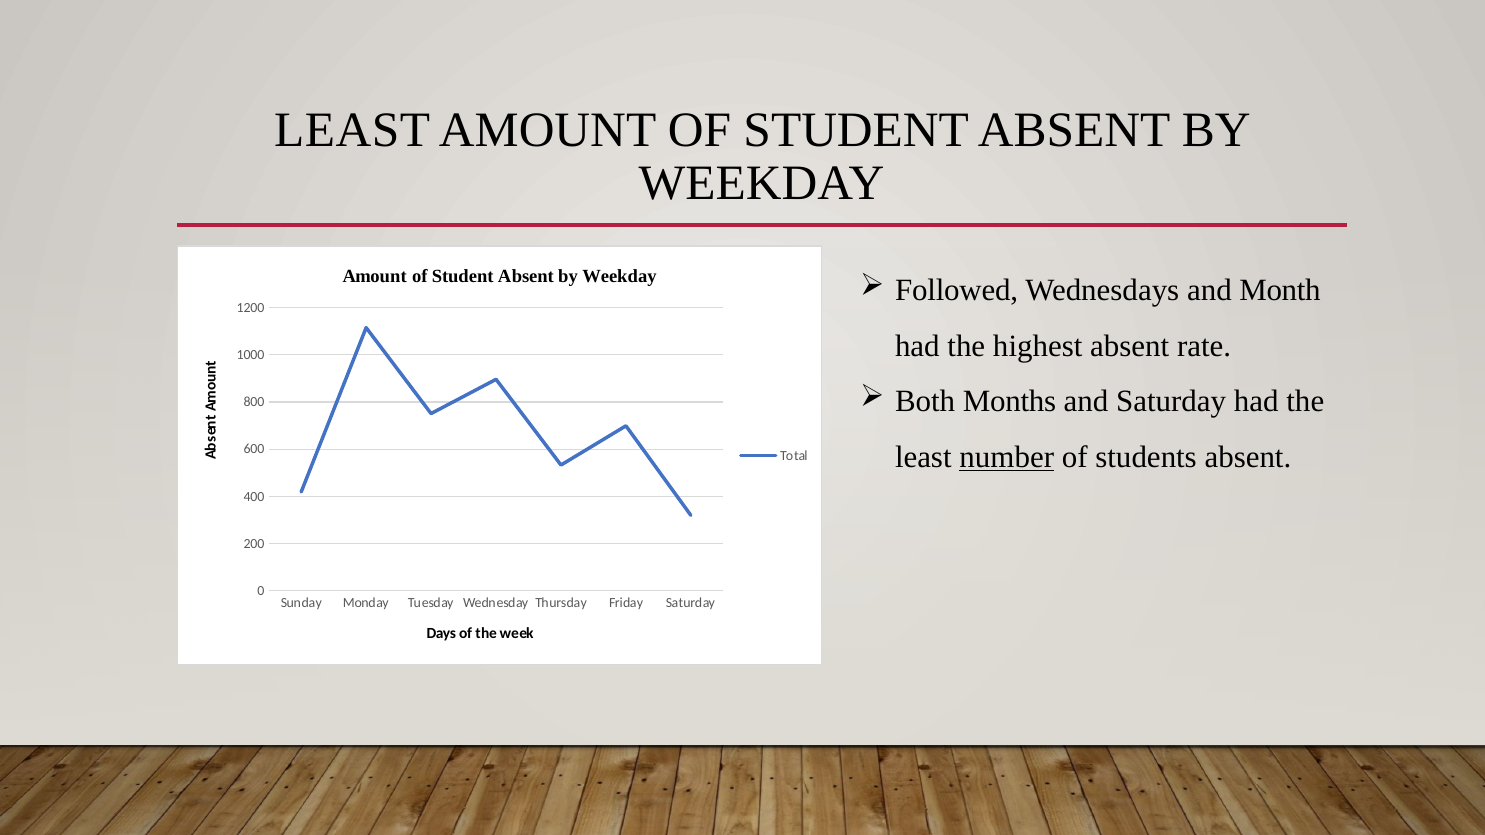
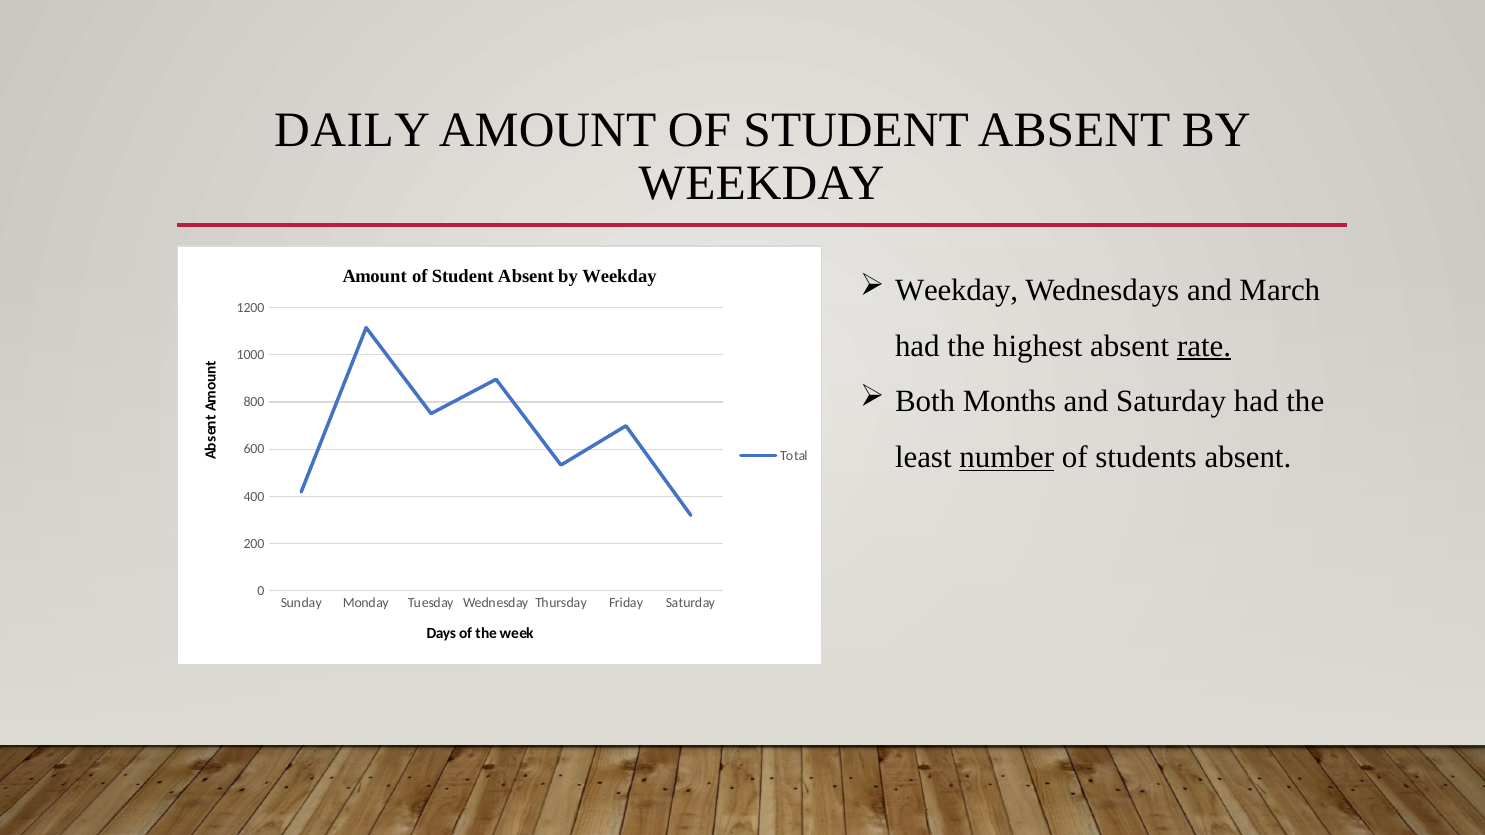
LEAST at (352, 130): LEAST -> DAILY
Followed at (957, 290): Followed -> Weekday
Month: Month -> March
rate underline: none -> present
